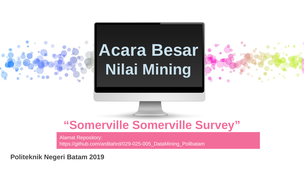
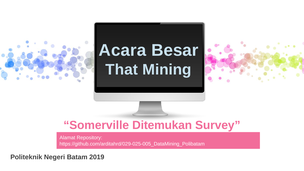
Nilai: Nilai -> That
Somerville Somerville: Somerville -> Ditemukan
